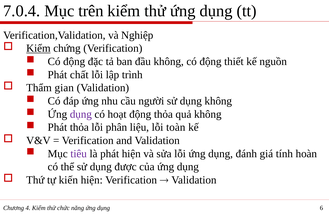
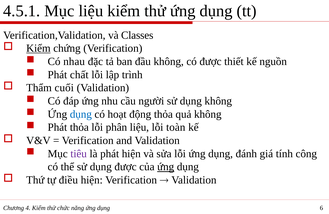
7.0.4: 7.0.4 -> 4.5.1
Mục trên: trên -> liệu
Nghiệp: Nghiệp -> Classes
động at (74, 61): động -> nhau
không có động: động -> được
gian: gian -> cuối
dụng at (81, 114) colour: purple -> blue
hoàn: hoàn -> công
ứng at (166, 167) underline: none -> present
kiến: kiến -> điều
